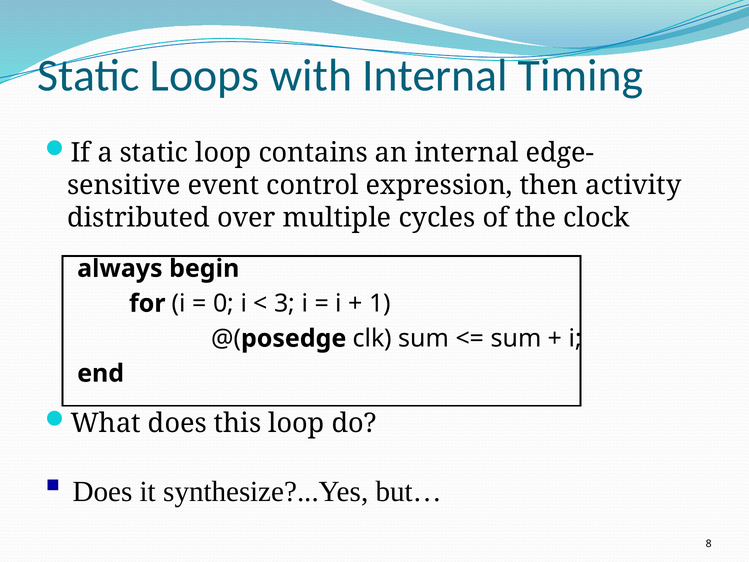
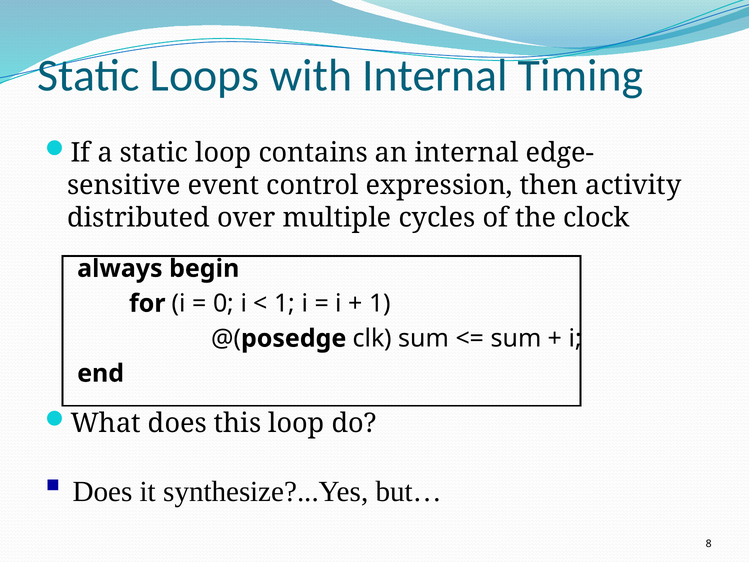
3 at (285, 303): 3 -> 1
